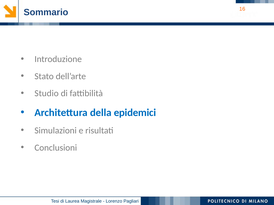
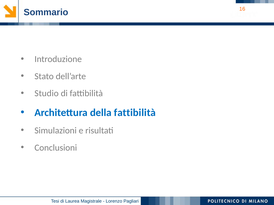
della epidemici: epidemici -> fattibilità
